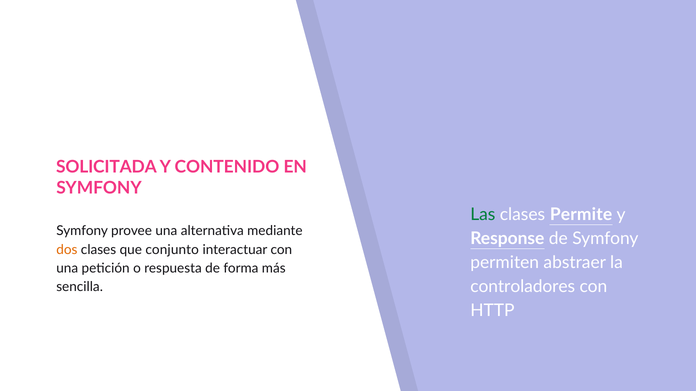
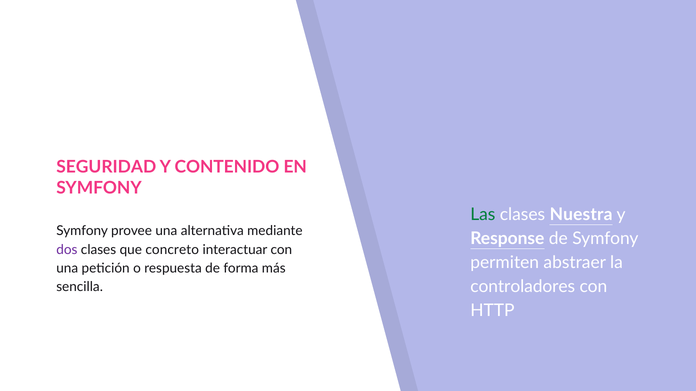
SOLICITADA: SOLICITADA -> SEGURIDAD
Permite: Permite -> Nuestra
dos colour: orange -> purple
conjunto: conjunto -> concreto
